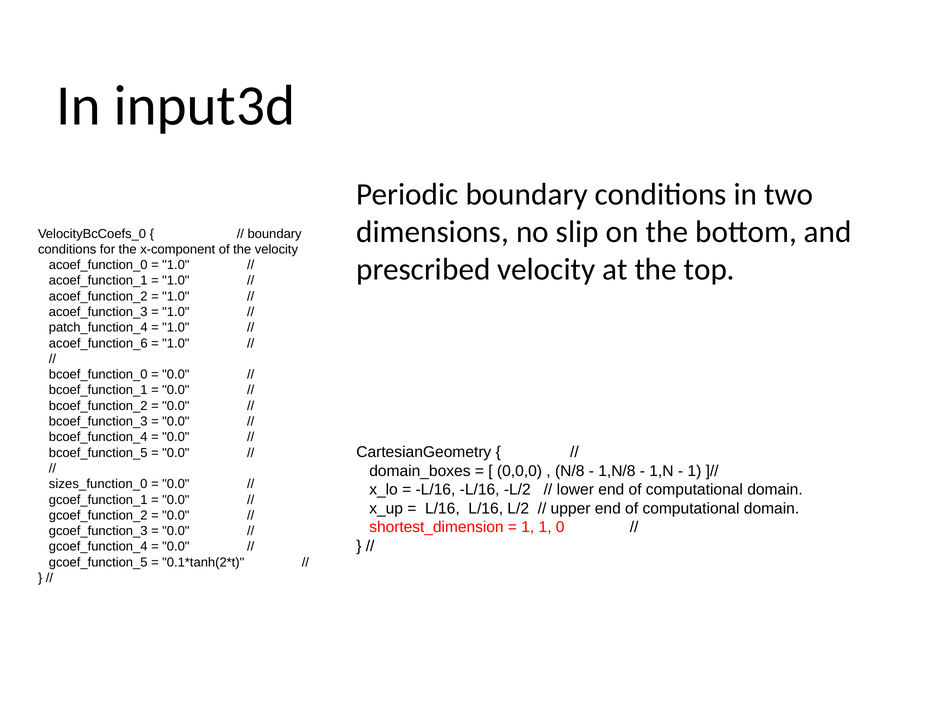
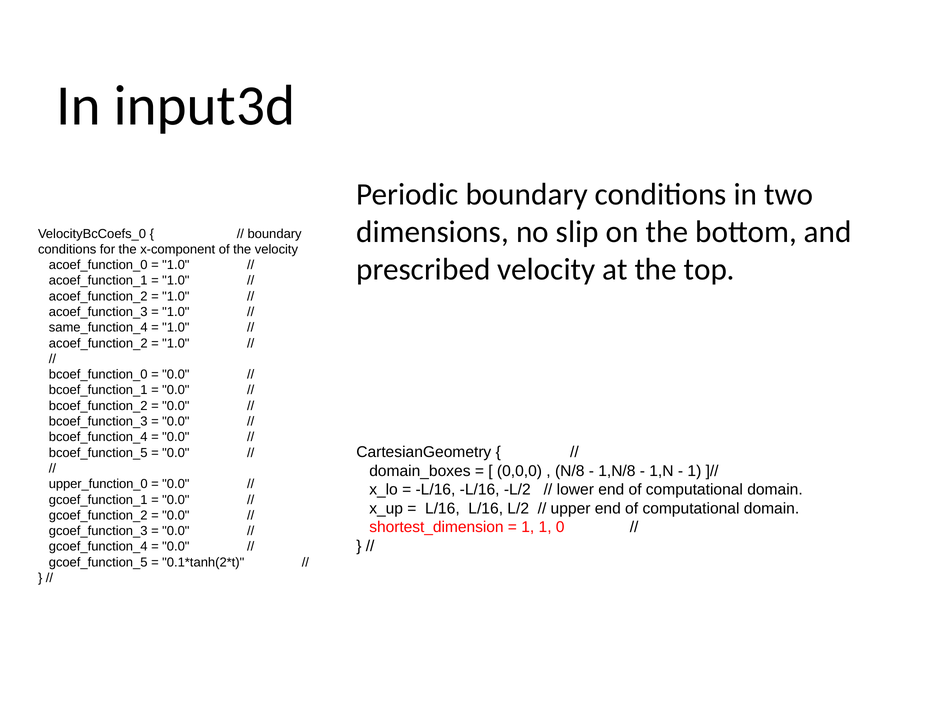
patch_function_4: patch_function_4 -> same_function_4
acoef_function_6 at (98, 343): acoef_function_6 -> acoef_function_2
sizes_function_0: sizes_function_0 -> upper_function_0
